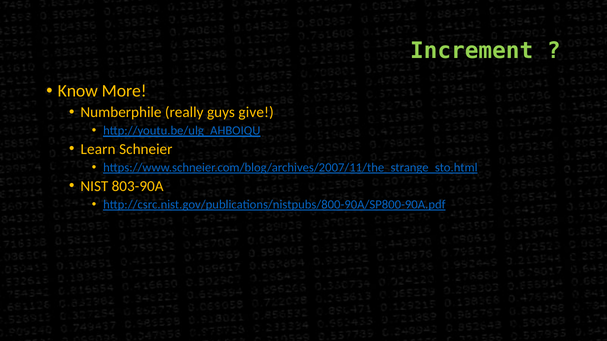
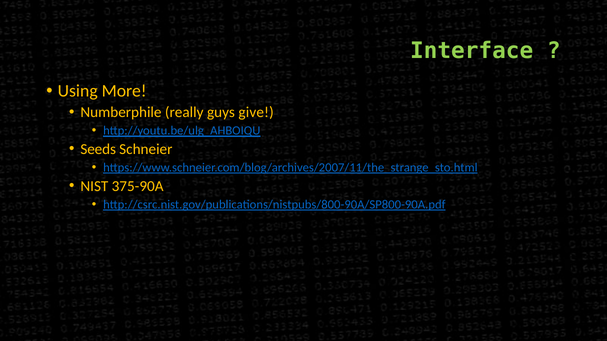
Increment: Increment -> Interface
Know: Know -> Using
Learn: Learn -> Seeds
803-90A: 803-90A -> 375-90A
